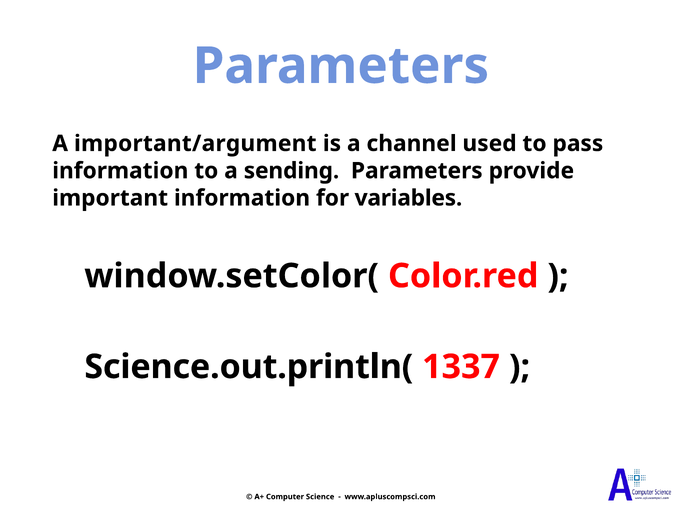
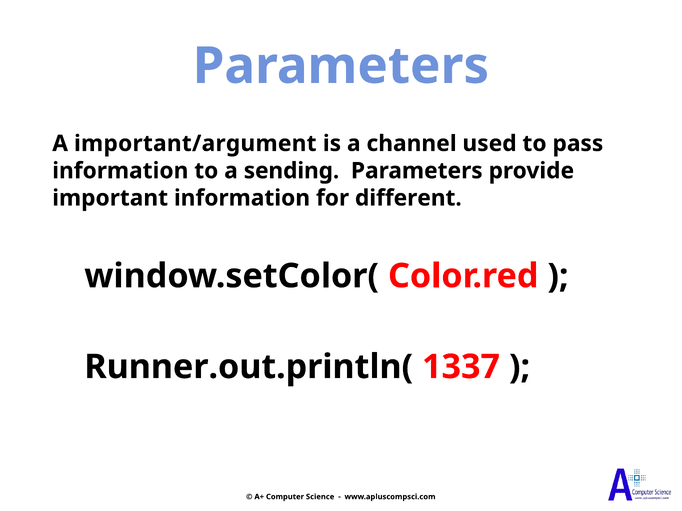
variables: variables -> different
Science.out.println(: Science.out.println( -> Runner.out.println(
